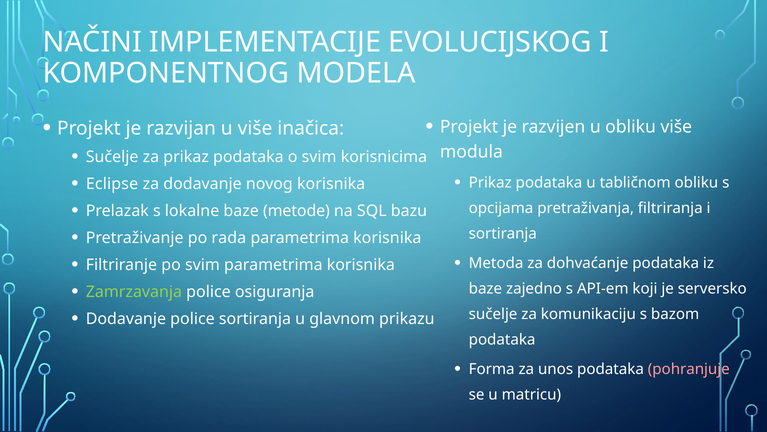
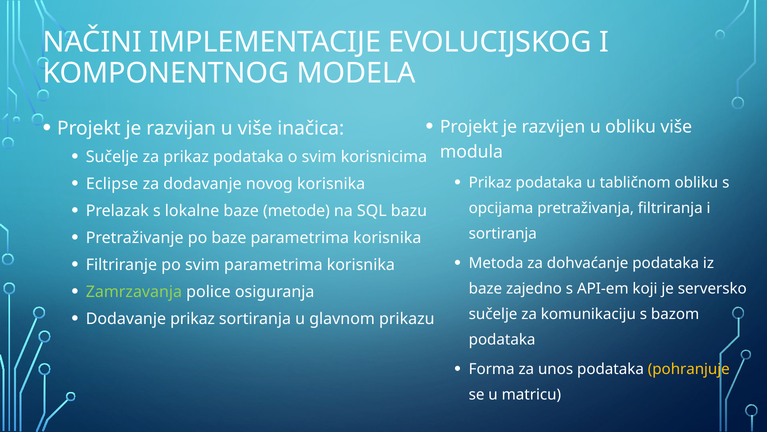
po rada: rada -> baze
Dodavanje police: police -> prikaz
pohranjuje colour: pink -> yellow
